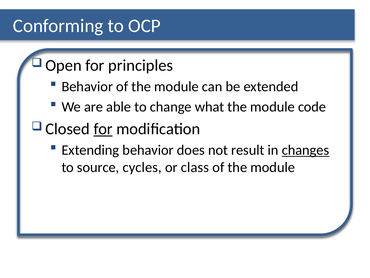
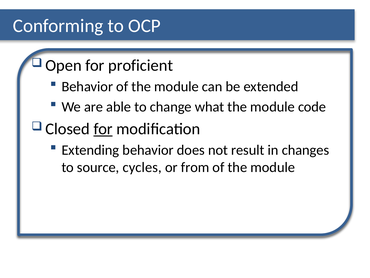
principles: principles -> proficient
changes underline: present -> none
class: class -> from
